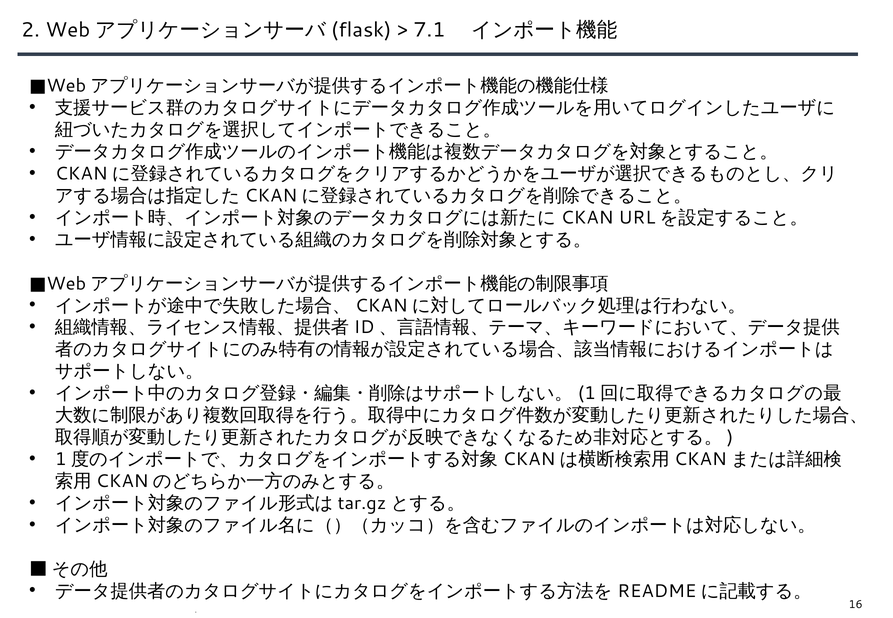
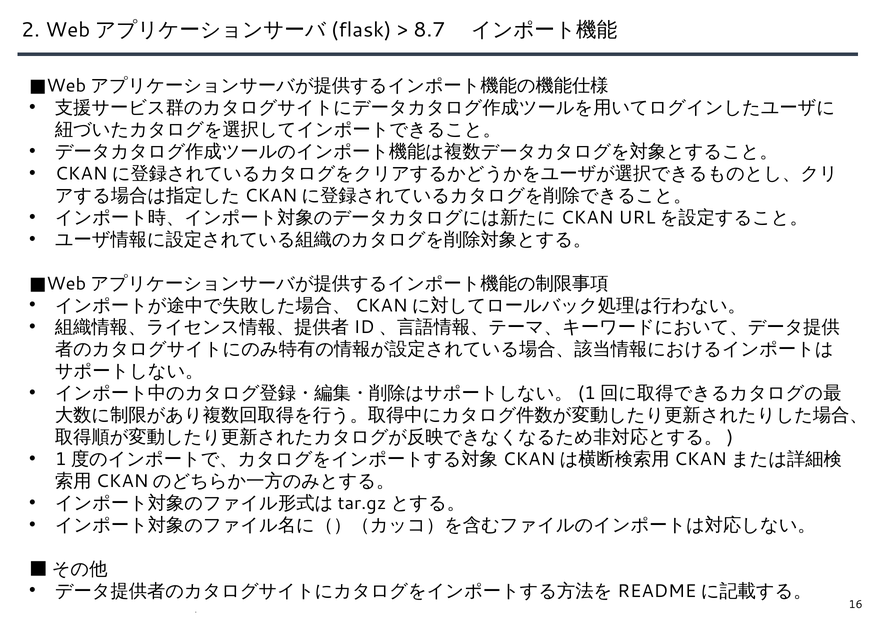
7.1: 7.1 -> 8.7
